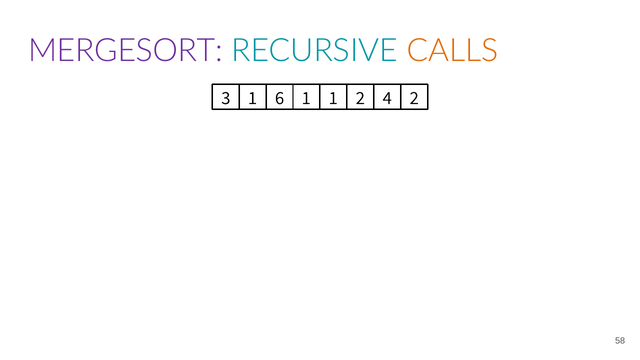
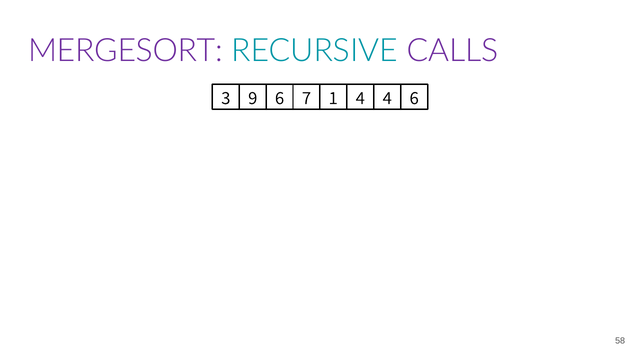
CALLS colour: orange -> purple
3 1: 1 -> 9
6 1: 1 -> 7
1 2: 2 -> 4
4 2: 2 -> 6
